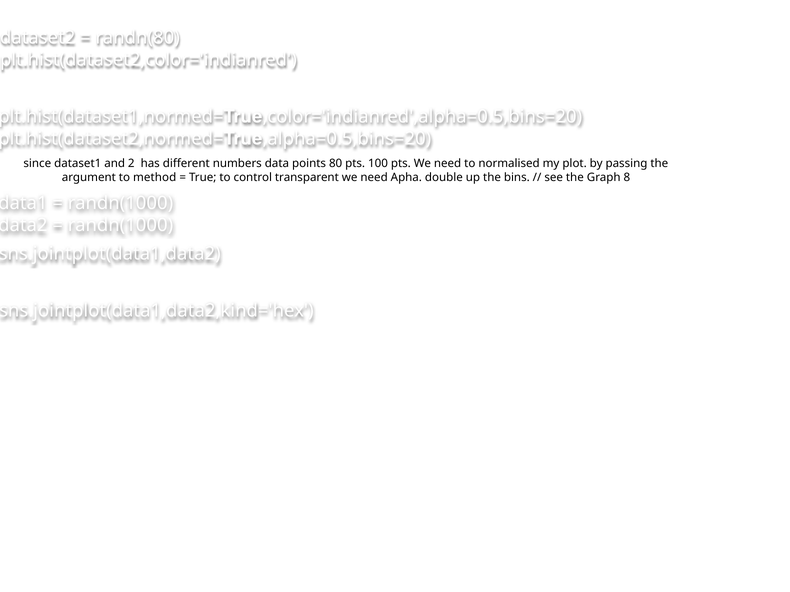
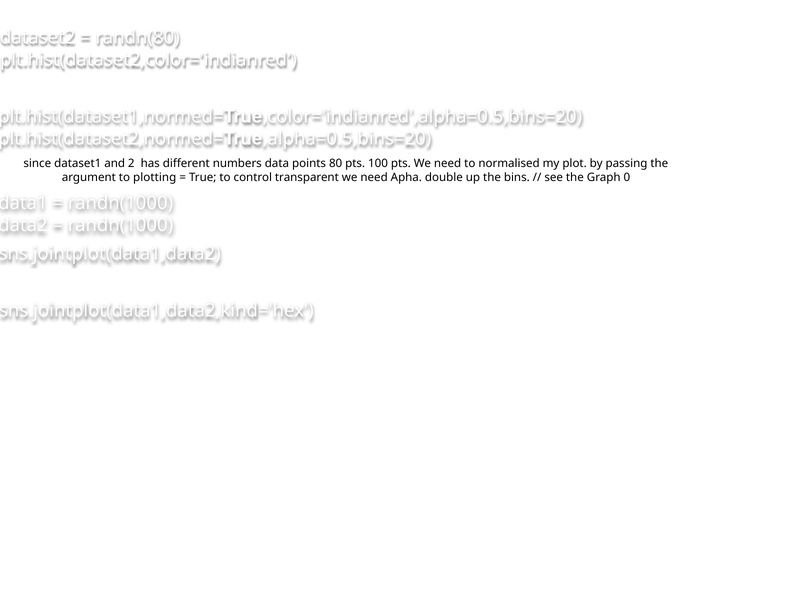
to method: method -> plotting
8: 8 -> 0
